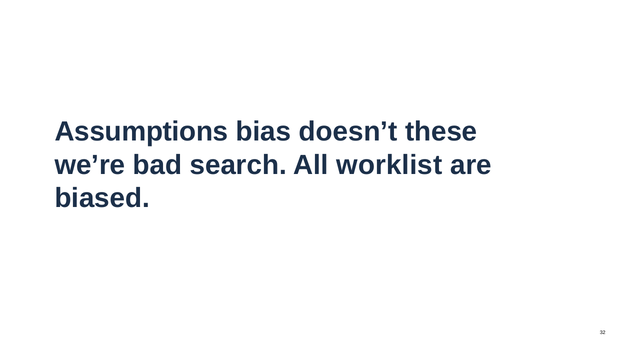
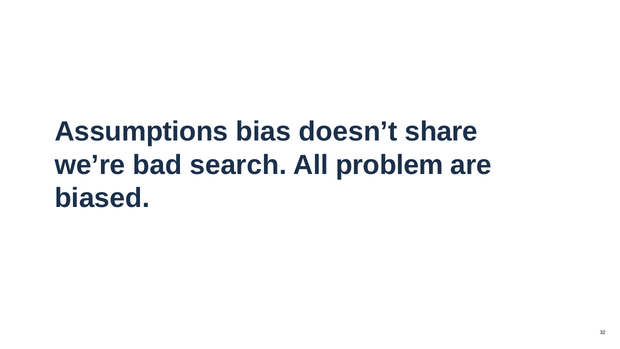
these: these -> share
worklist: worklist -> problem
